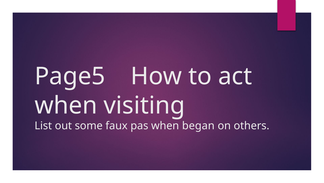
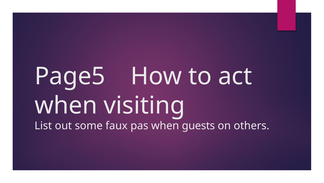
began: began -> guests
